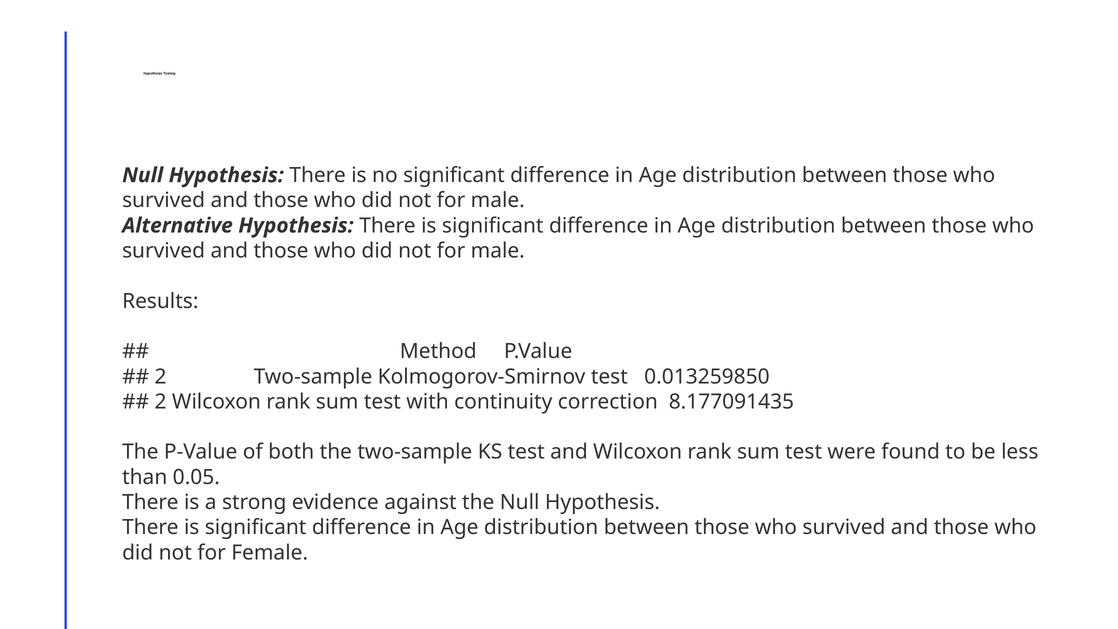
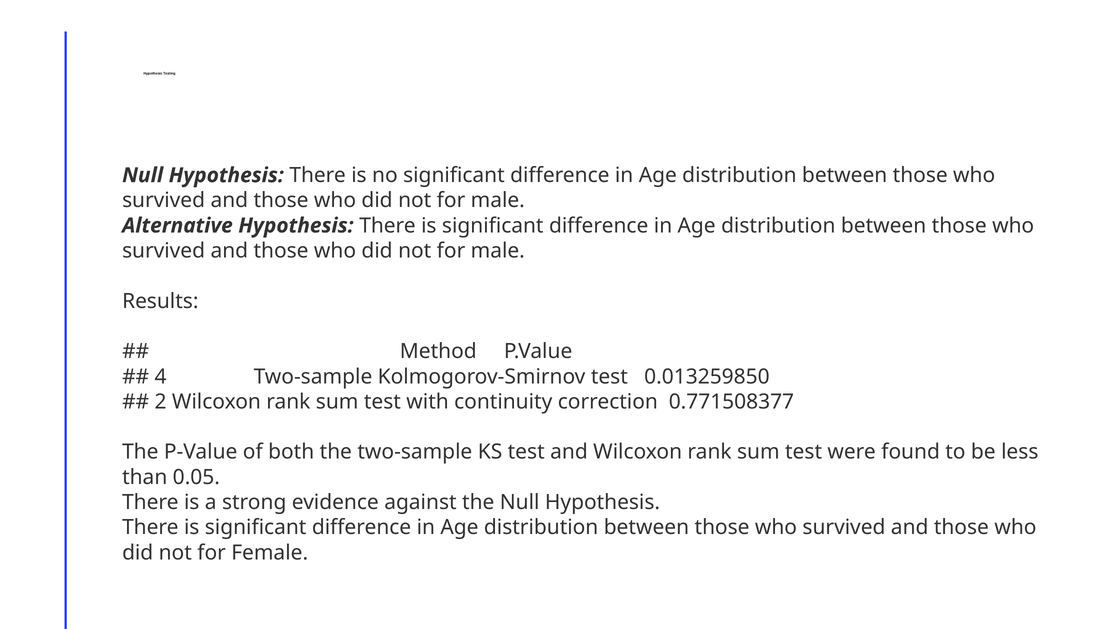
2 at (161, 377): 2 -> 4
8.177091435: 8.177091435 -> 0.771508377
